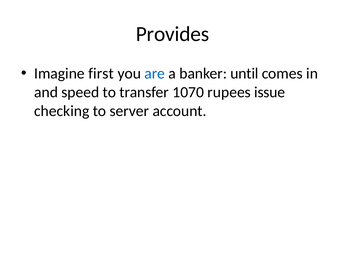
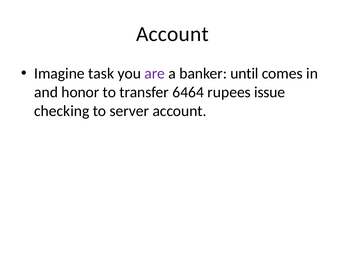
Provides at (173, 34): Provides -> Account
first: first -> task
are colour: blue -> purple
speed: speed -> honor
1070: 1070 -> 6464
